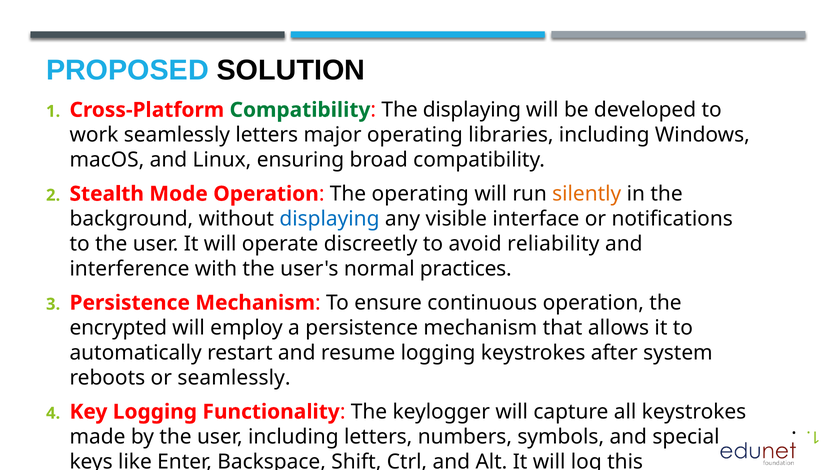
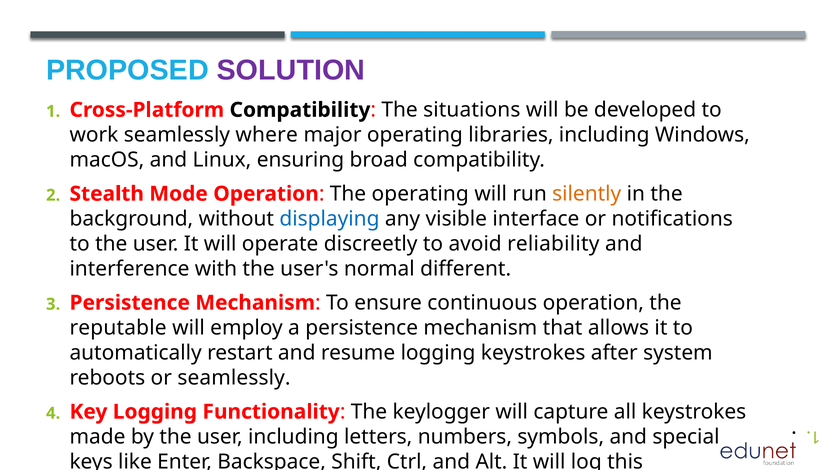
SOLUTION colour: black -> purple
Compatibility at (300, 110) colour: green -> black
The displaying: displaying -> situations
seamlessly letters: letters -> where
practices: practices -> different
encrypted: encrypted -> reputable
